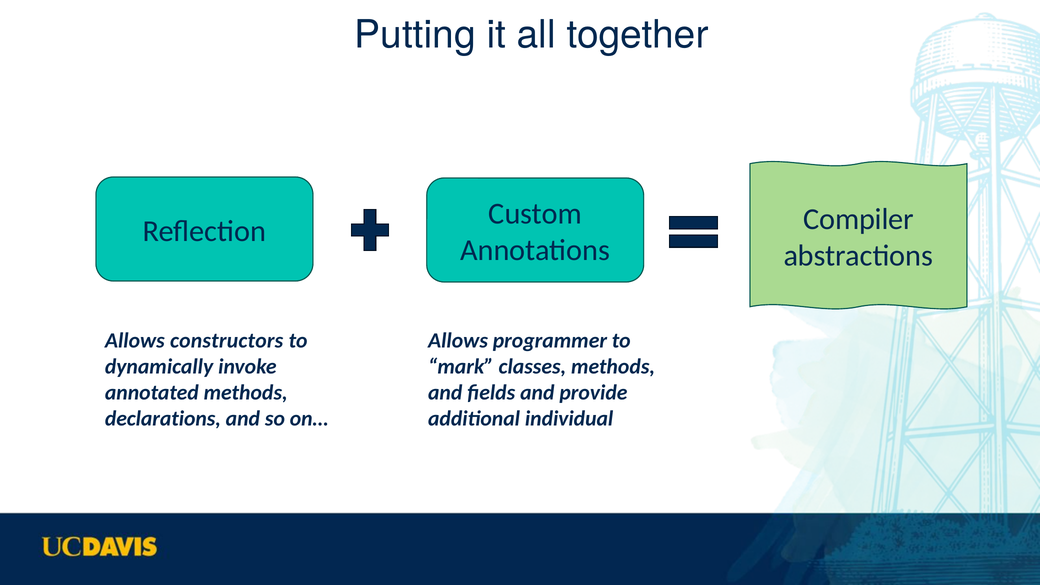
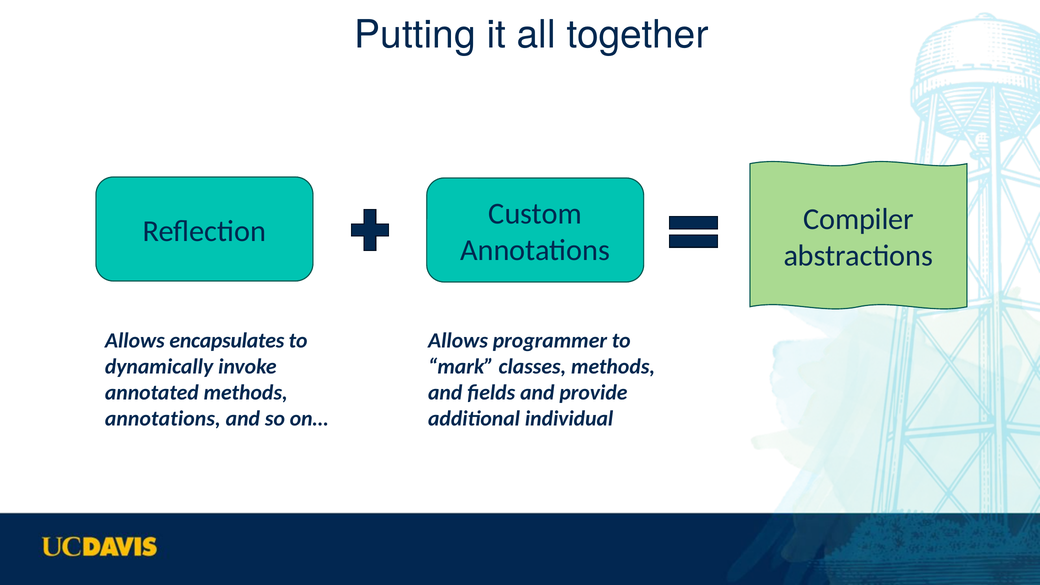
constructors: constructors -> encapsulates
declarations at (163, 419): declarations -> annotations
